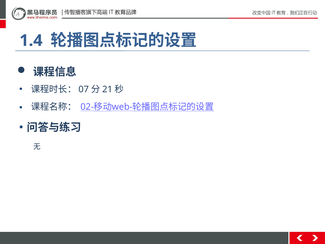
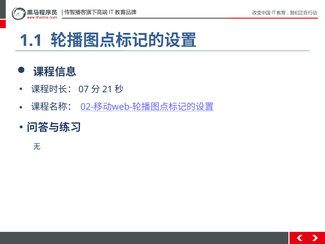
1.4: 1.4 -> 1.1
